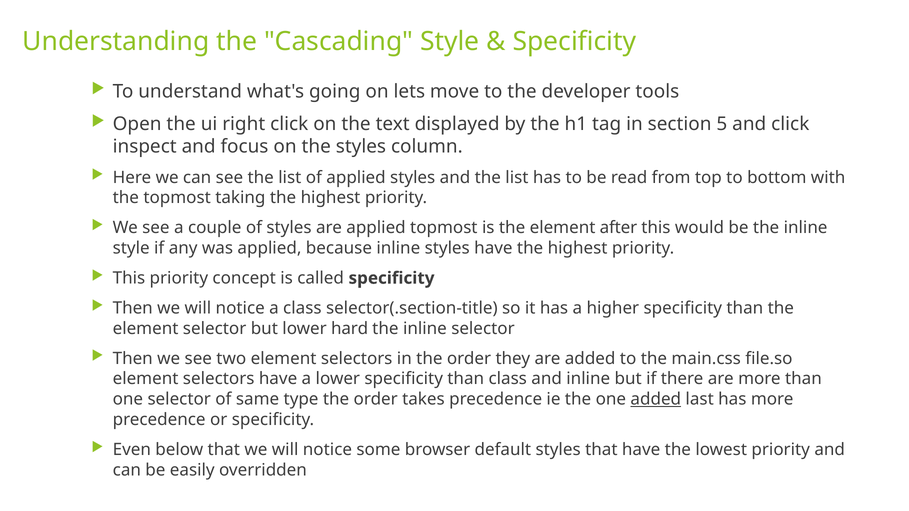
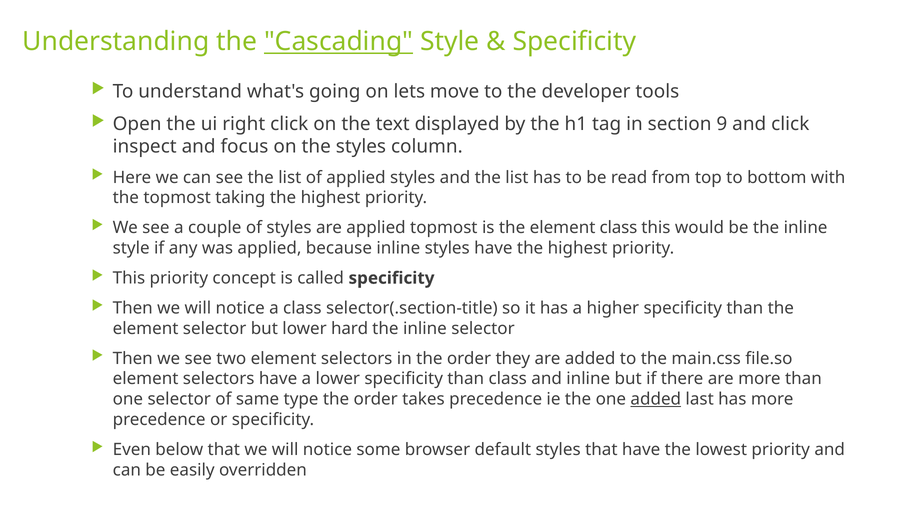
Cascading underline: none -> present
5: 5 -> 9
element after: after -> class
